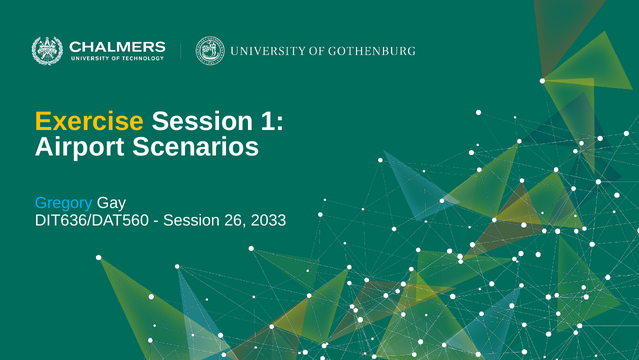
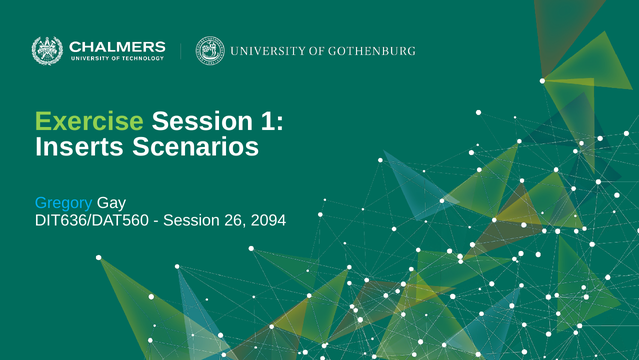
Exercise colour: yellow -> light green
Airport: Airport -> Inserts
2033: 2033 -> 2094
